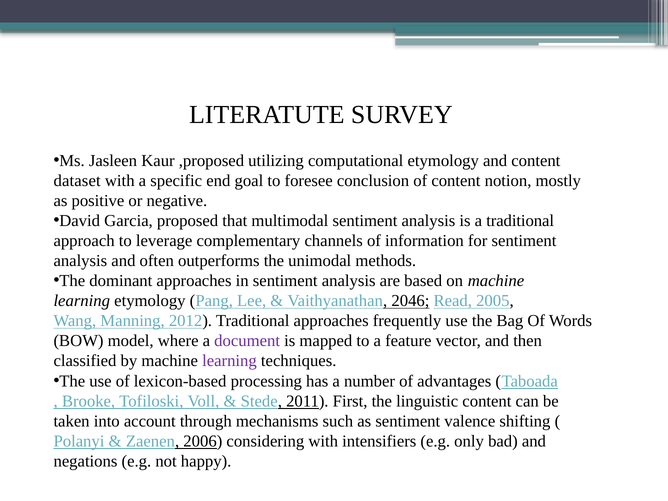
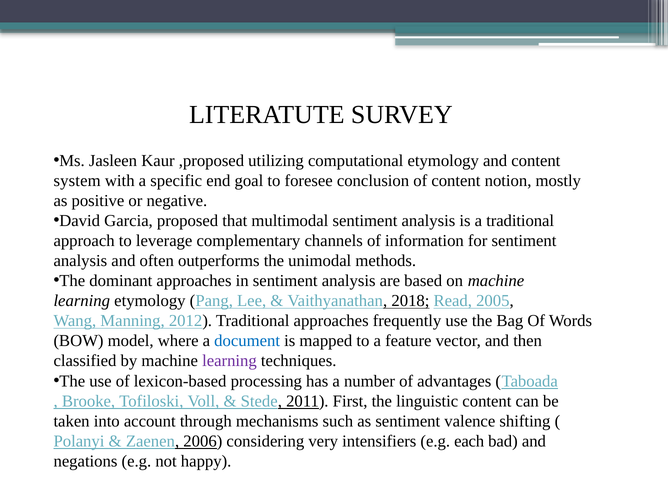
dataset: dataset -> system
2046: 2046 -> 2018
document colour: purple -> blue
considering with: with -> very
only: only -> each
